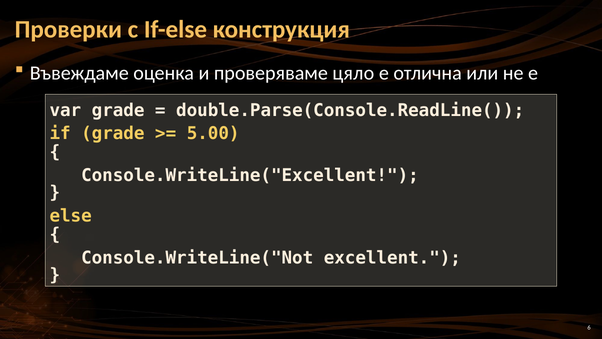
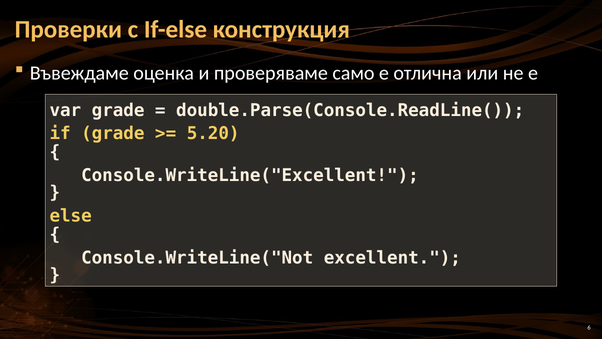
цяло: цяло -> само
5.00: 5.00 -> 5.20
